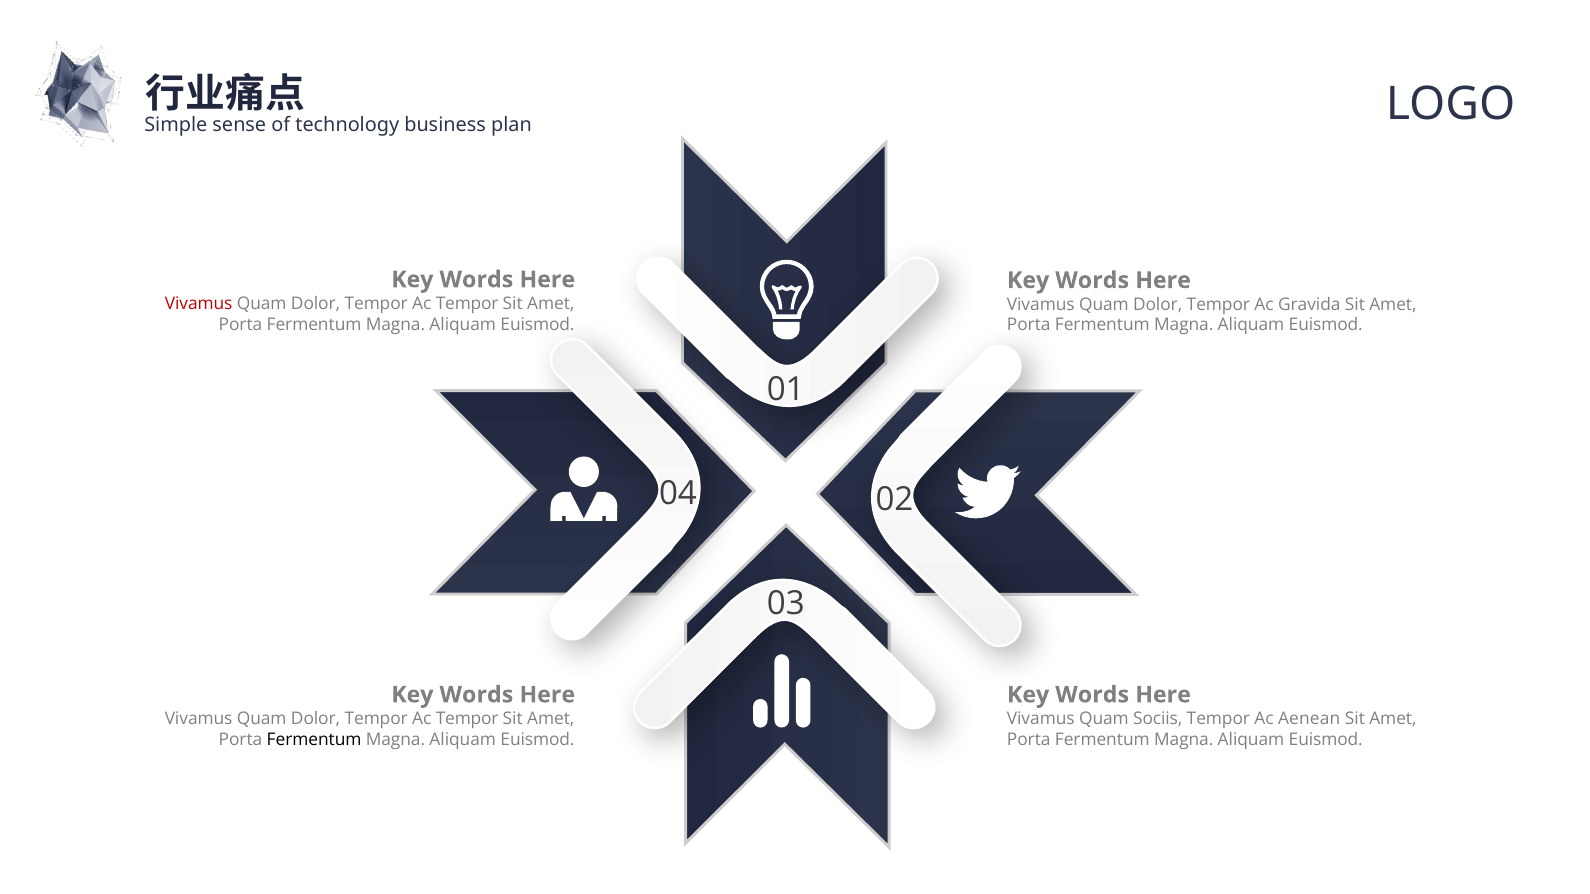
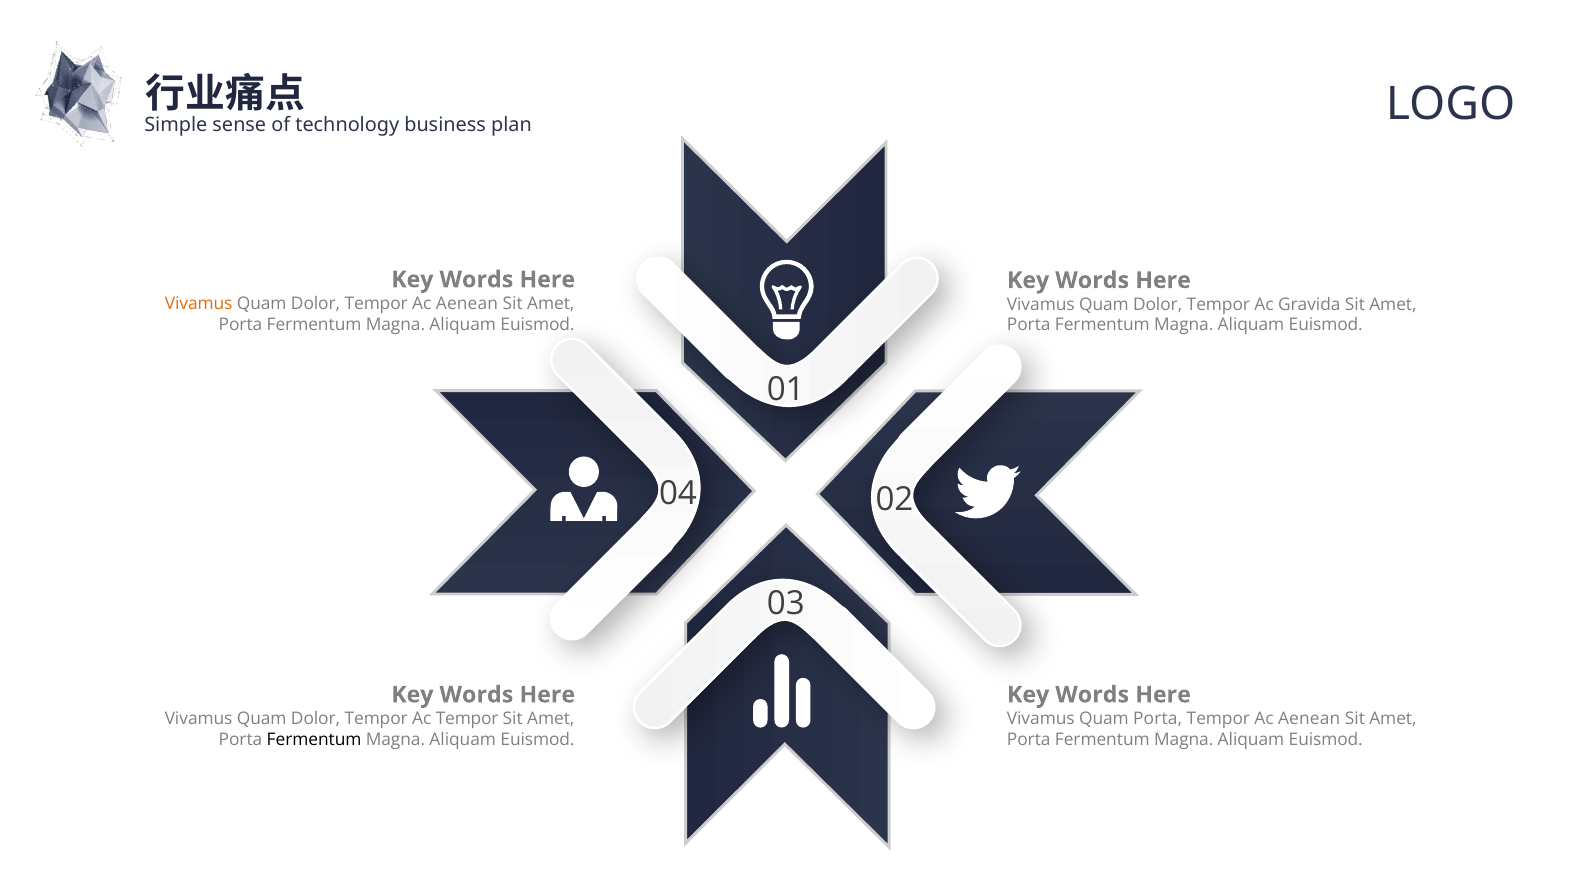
Vivamus at (199, 304) colour: red -> orange
Tempor at (467, 304): Tempor -> Aenean
Quam Sociis: Sociis -> Porta
